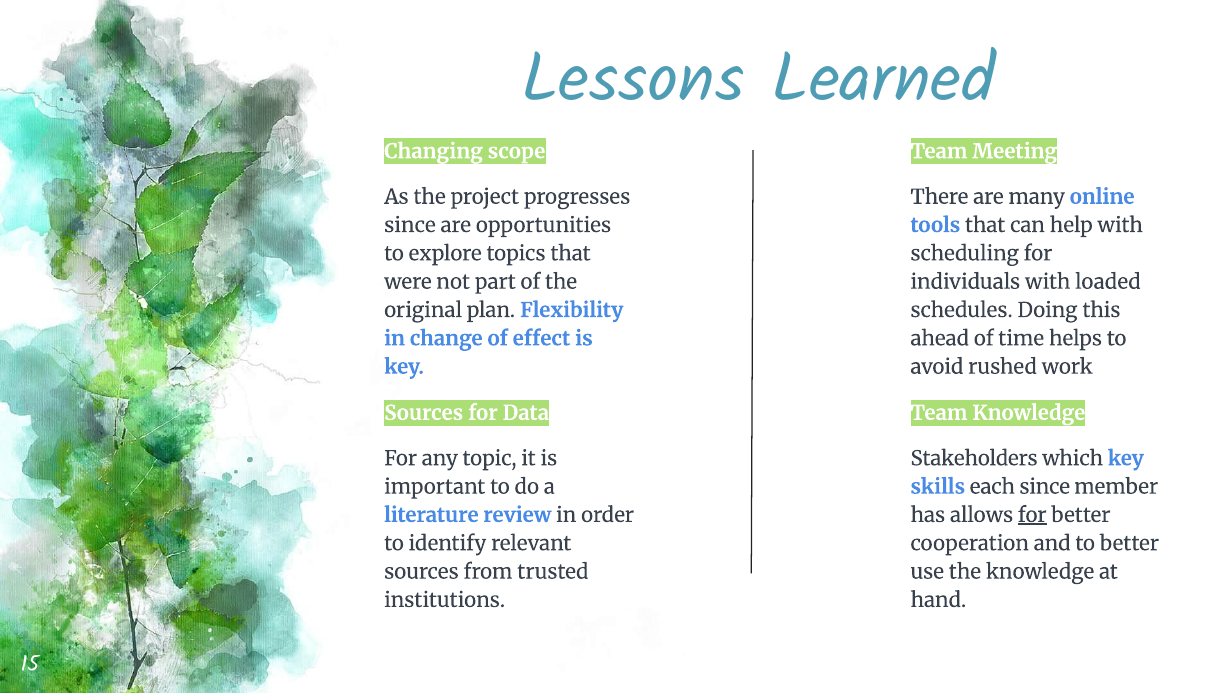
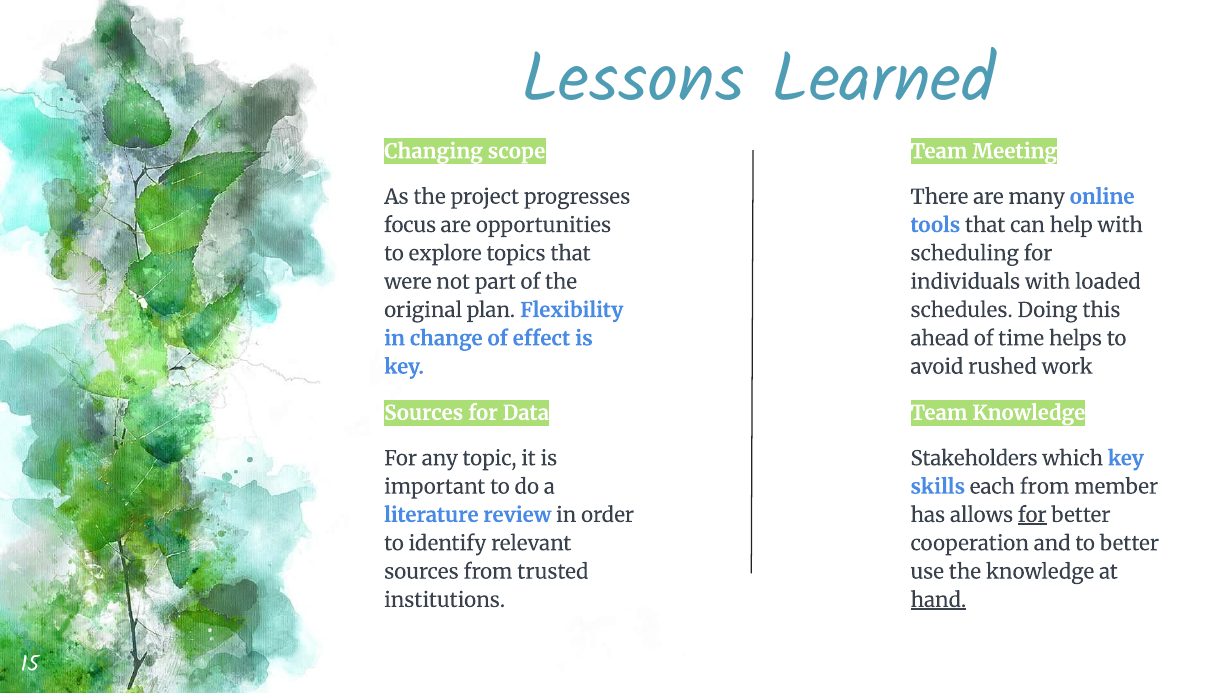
since at (410, 225): since -> focus
each since: since -> from
hand underline: none -> present
